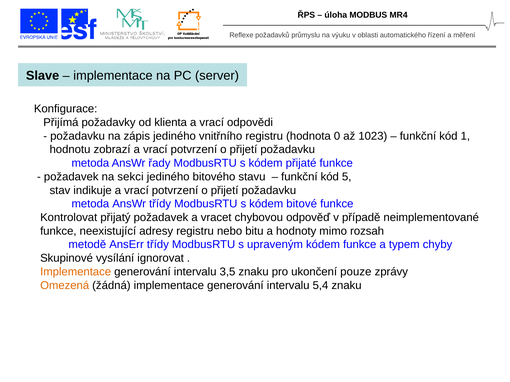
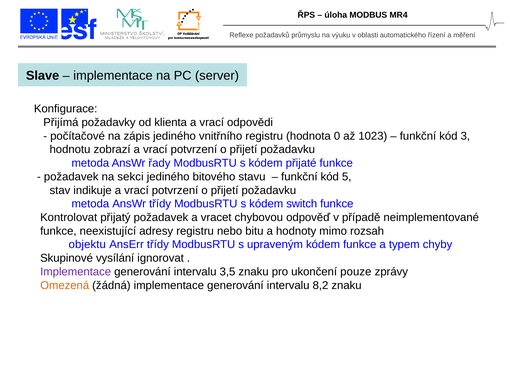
požadavku at (78, 136): požadavku -> počítačové
1: 1 -> 3
bitové: bitové -> switch
metodě: metodě -> objektu
Implementace at (76, 272) colour: orange -> purple
5,4: 5,4 -> 8,2
